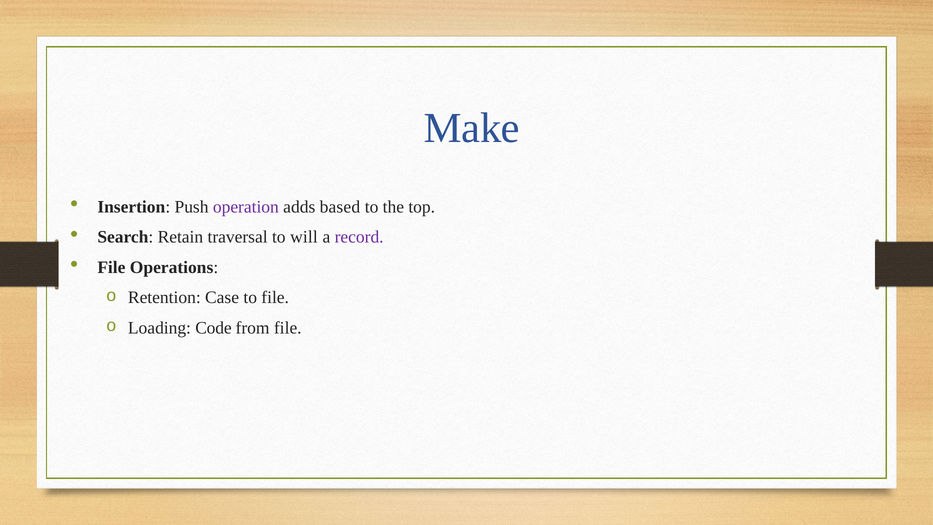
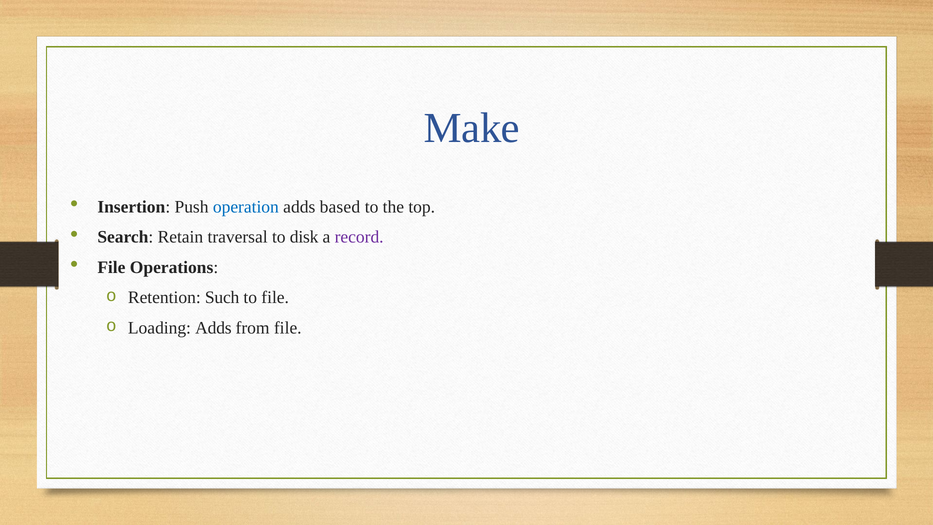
operation colour: purple -> blue
will: will -> disk
Case: Case -> Such
Loading Code: Code -> Adds
